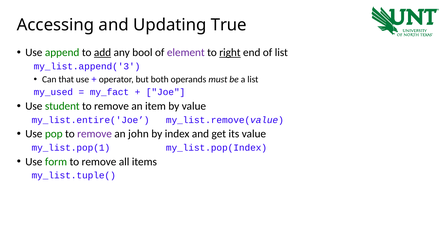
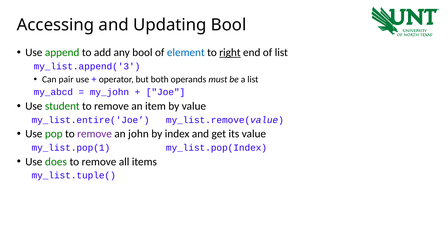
Updating True: True -> Bool
add underline: present -> none
element colour: purple -> blue
that: that -> pair
my_used: my_used -> my_abcd
my_fact: my_fact -> my_john
form: form -> does
